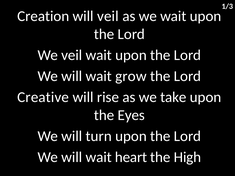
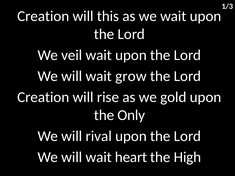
will veil: veil -> this
Creative at (43, 97): Creative -> Creation
take: take -> gold
Eyes: Eyes -> Only
turn: turn -> rival
